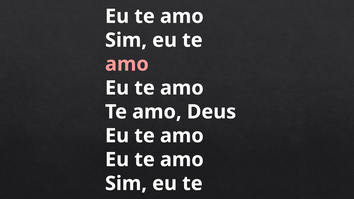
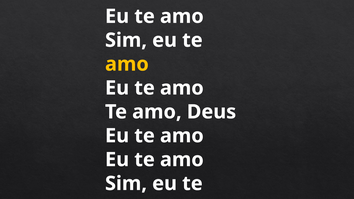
amo at (127, 64) colour: pink -> yellow
